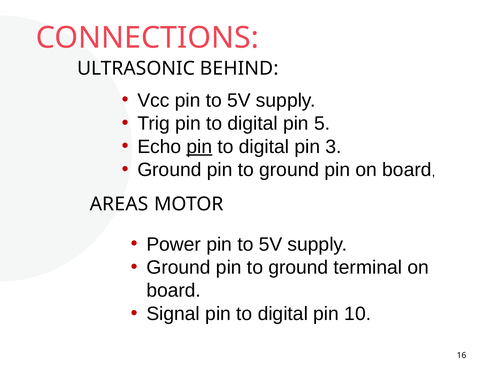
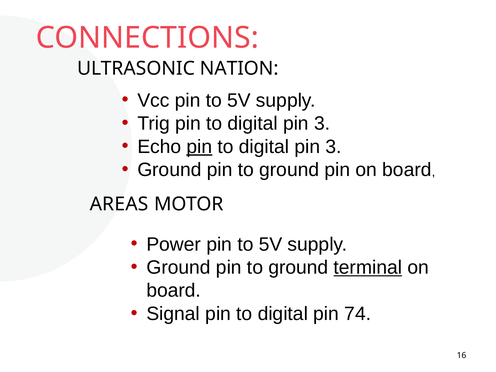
BEHIND: BEHIND -> NATION
5 at (322, 124): 5 -> 3
terminal underline: none -> present
10: 10 -> 74
